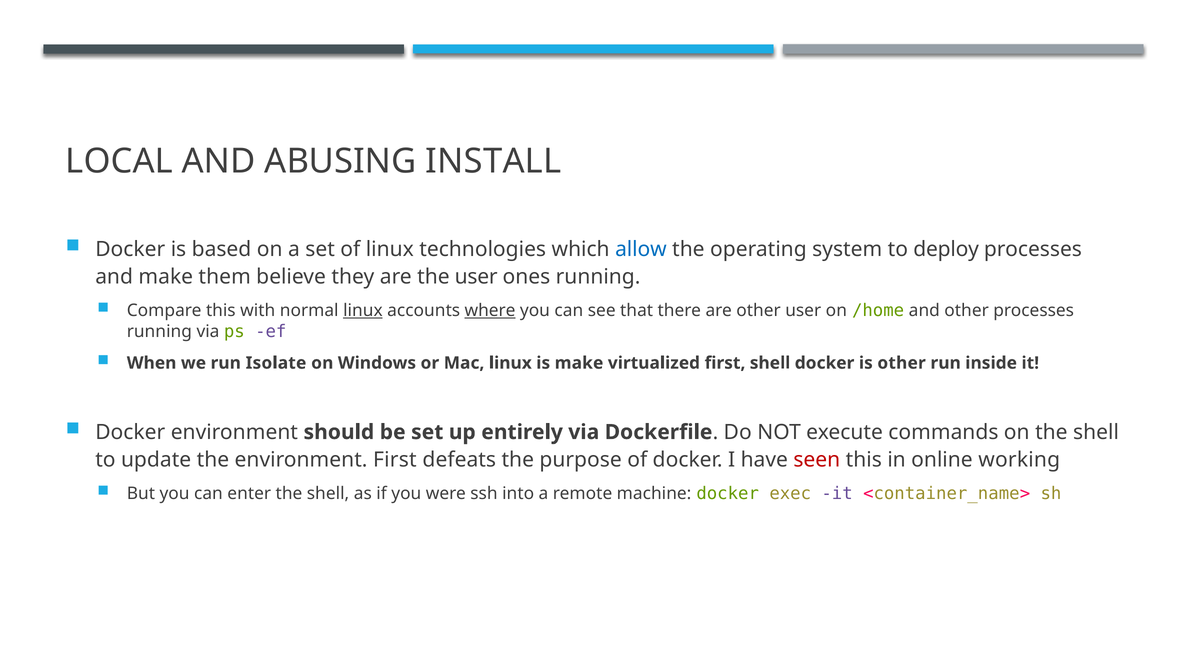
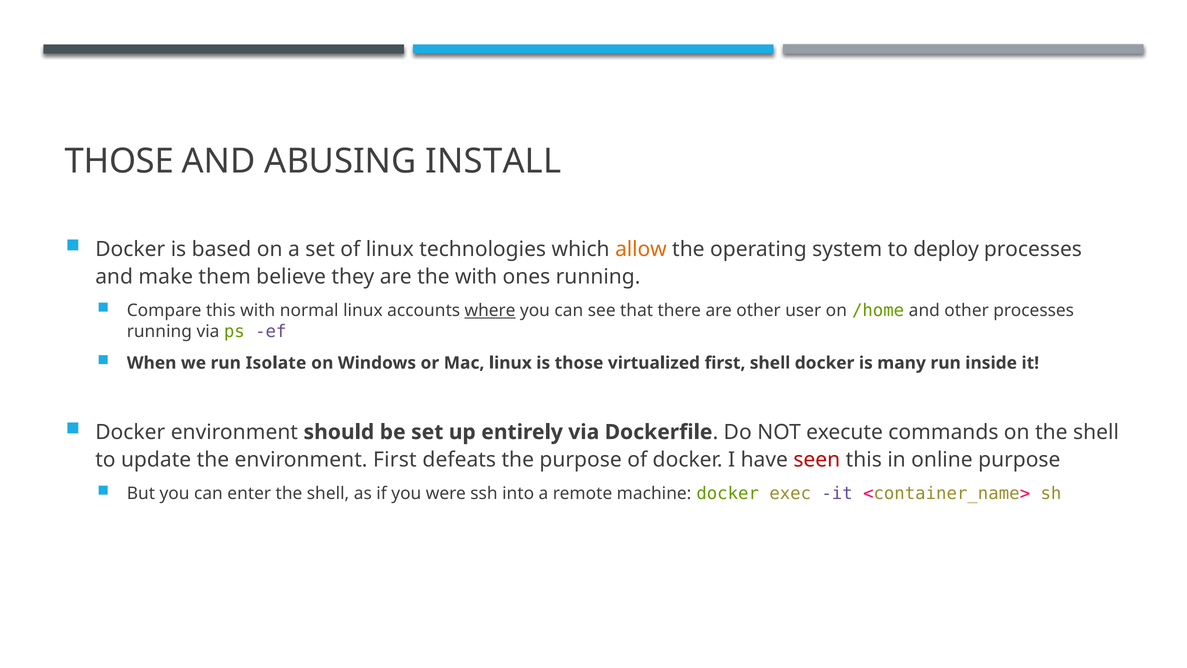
LOCAL at (119, 161): LOCAL -> THOSE
allow colour: blue -> orange
the user: user -> with
linux at (363, 310) underline: present -> none
is make: make -> those
is other: other -> many
online working: working -> purpose
